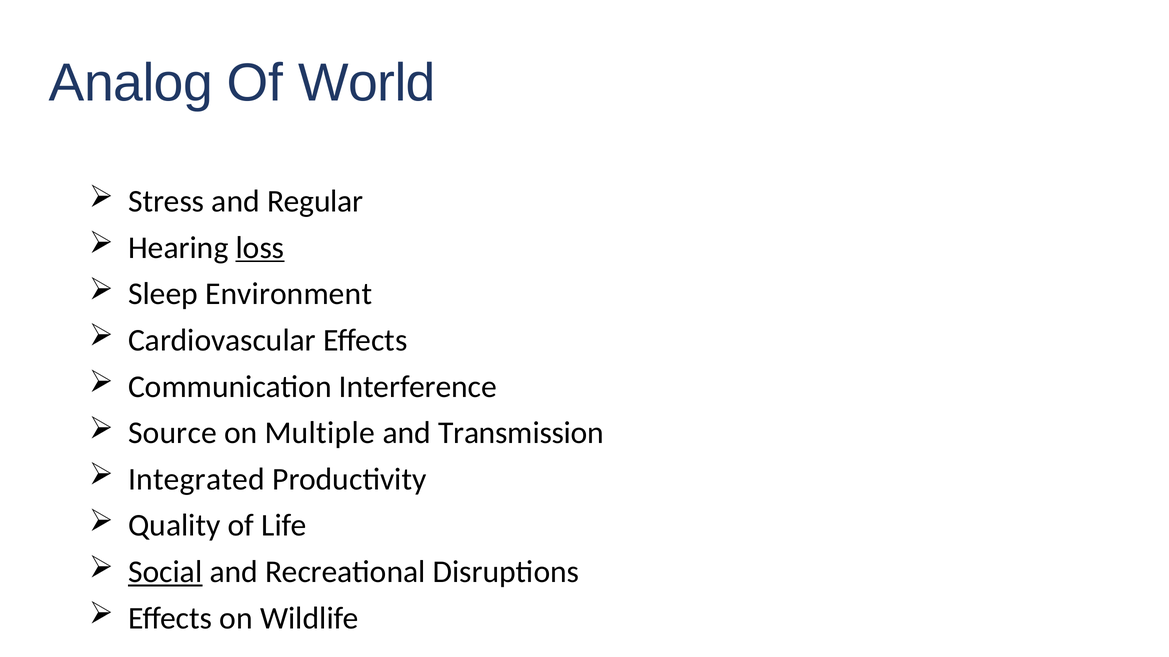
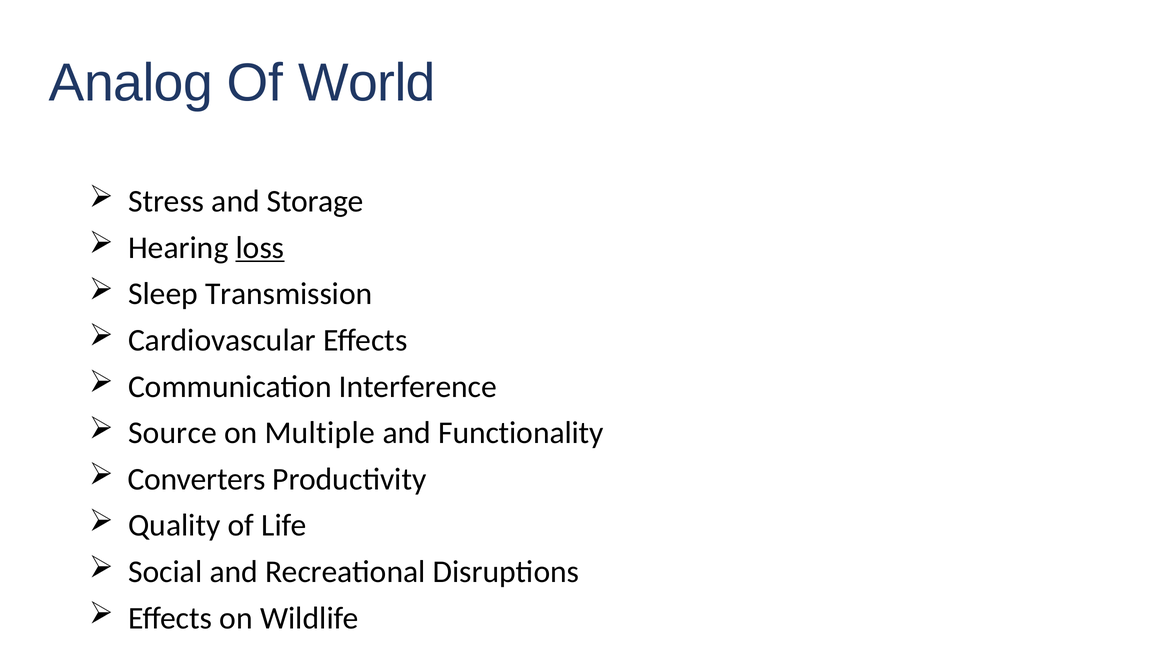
Regular: Regular -> Storage
Environment: Environment -> Transmission
Transmission: Transmission -> Functionality
Integrated: Integrated -> Converters
Social underline: present -> none
